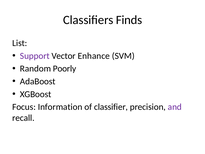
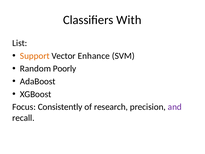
Finds: Finds -> With
Support colour: purple -> orange
Information: Information -> Consistently
classifier: classifier -> research
